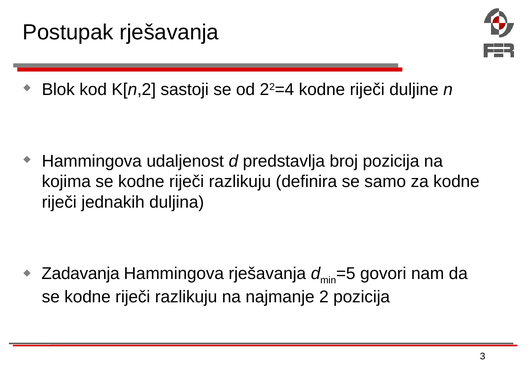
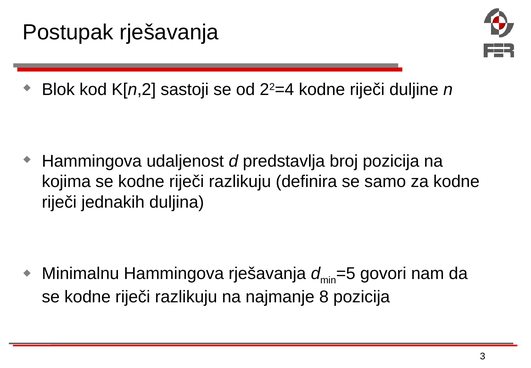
Zadavanja: Zadavanja -> Minimalnu
2: 2 -> 8
